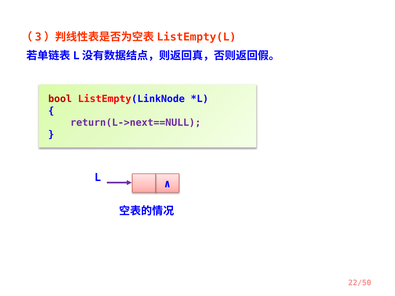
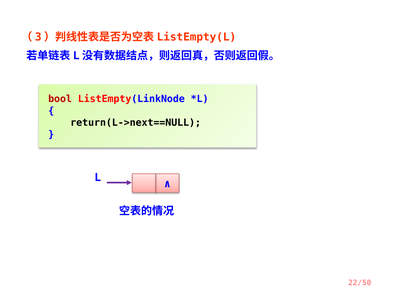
return(L->next==NULL colour: purple -> black
